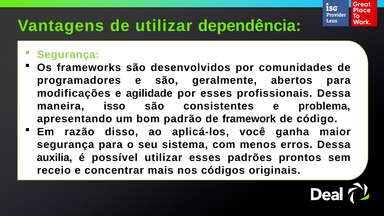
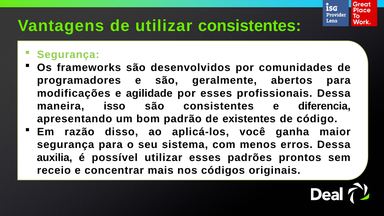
utilizar dependência: dependência -> consistentes
problema: problema -> diferencia
framework: framework -> existentes
